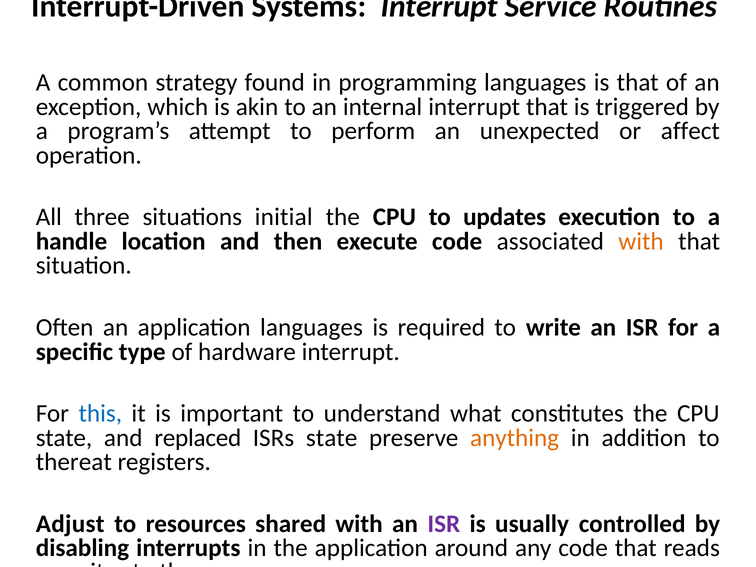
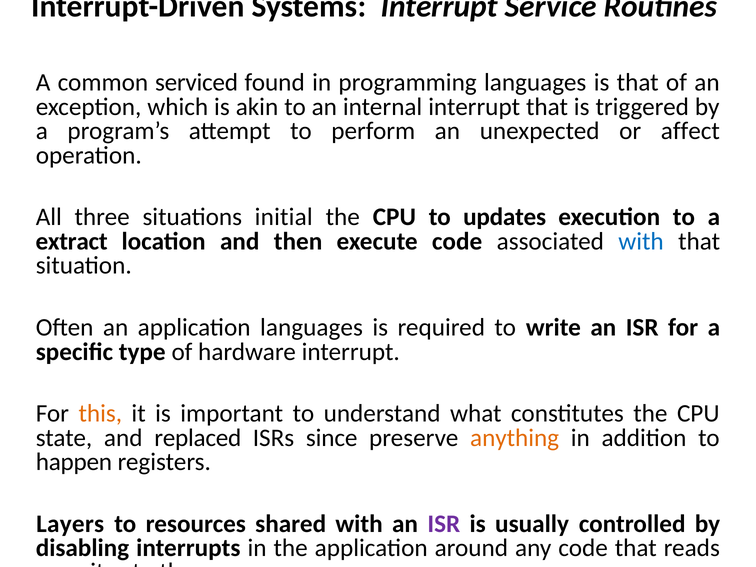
strategy: strategy -> serviced
handle: handle -> extract
with at (641, 241) colour: orange -> blue
this colour: blue -> orange
ISRs state: state -> since
thereat: thereat -> happen
Adjust: Adjust -> Layers
